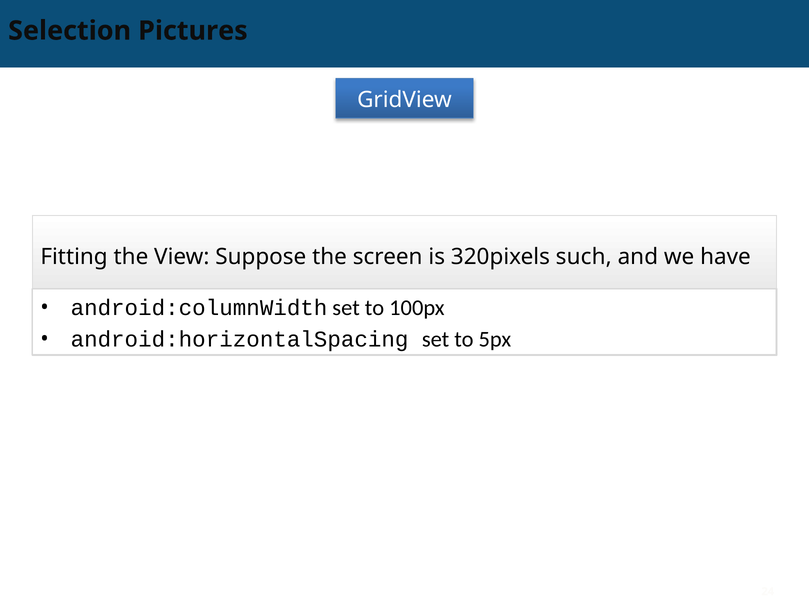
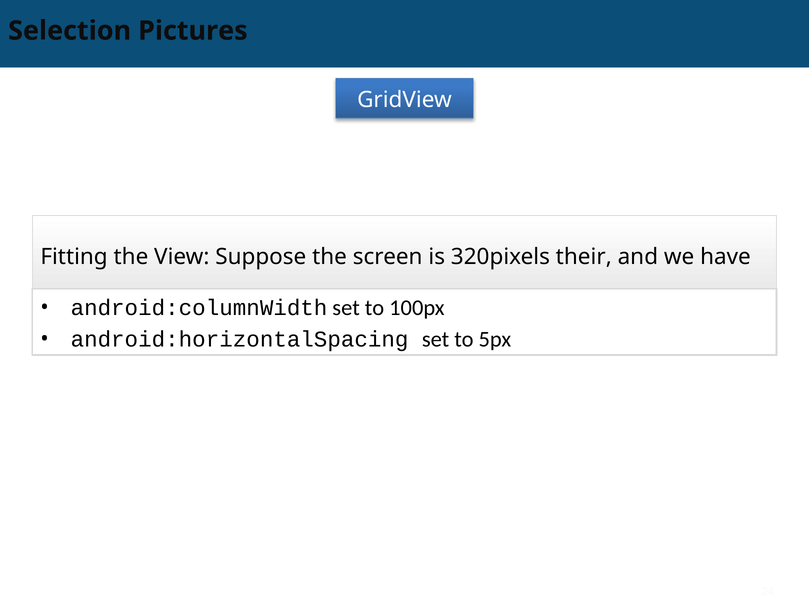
such: such -> their
